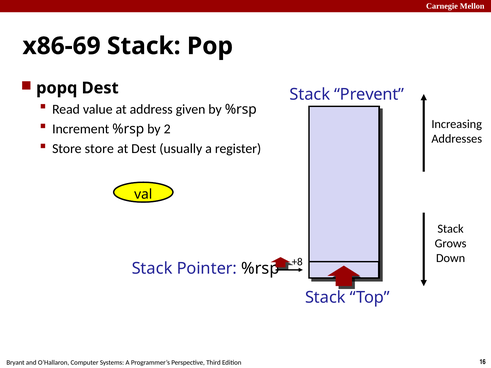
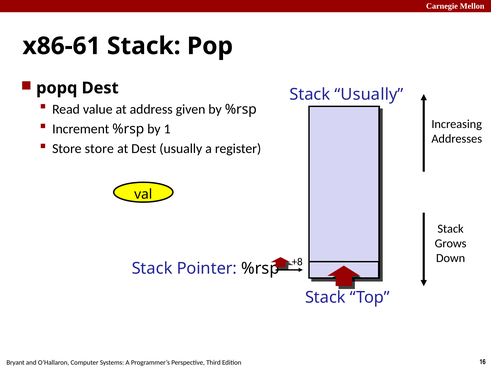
x86-69: x86-69 -> x86-61
Stack Prevent: Prevent -> Usually
2: 2 -> 1
